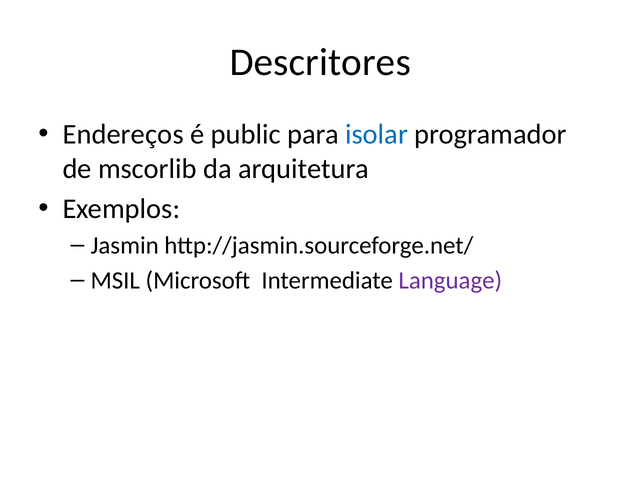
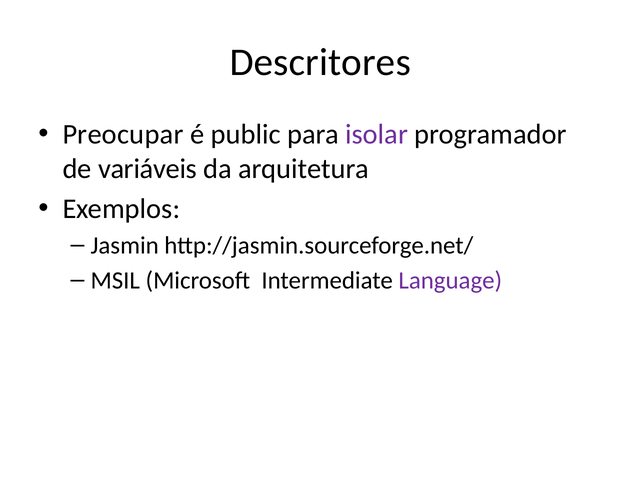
Endereços: Endereços -> Preocupar
isolar colour: blue -> purple
mscorlib: mscorlib -> variáveis
